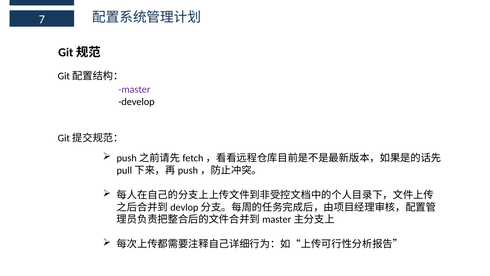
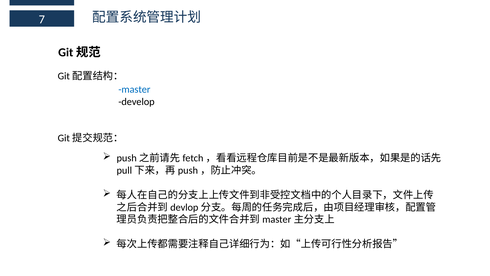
master colour: purple -> blue
